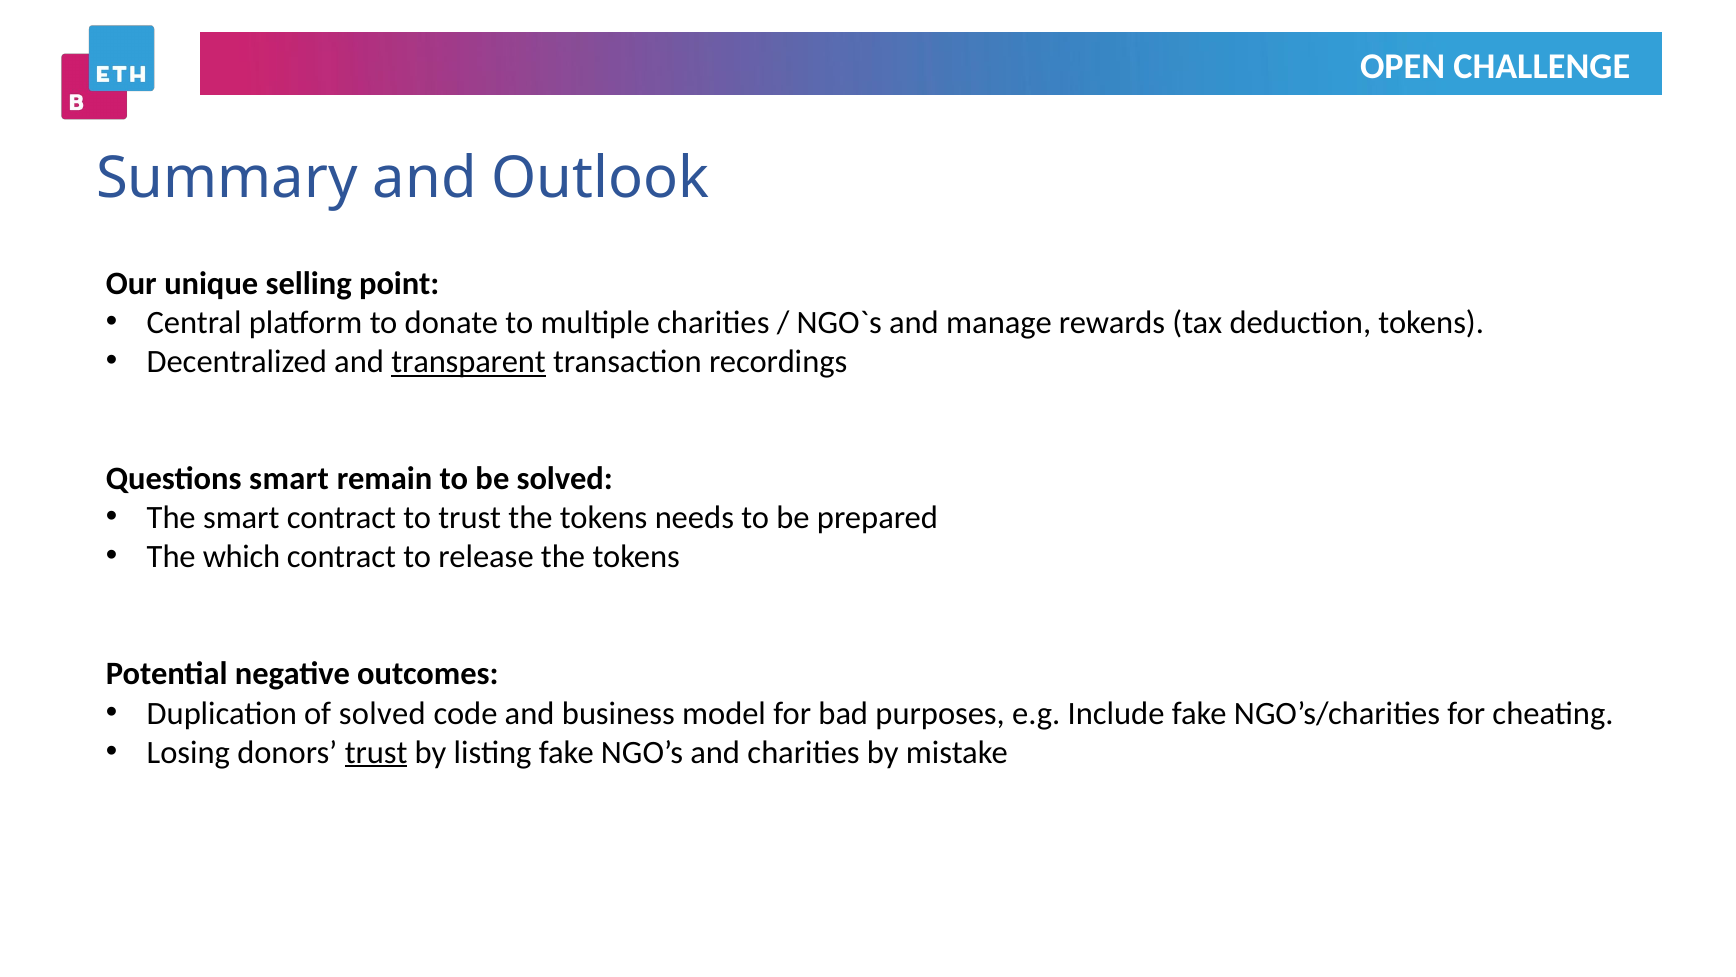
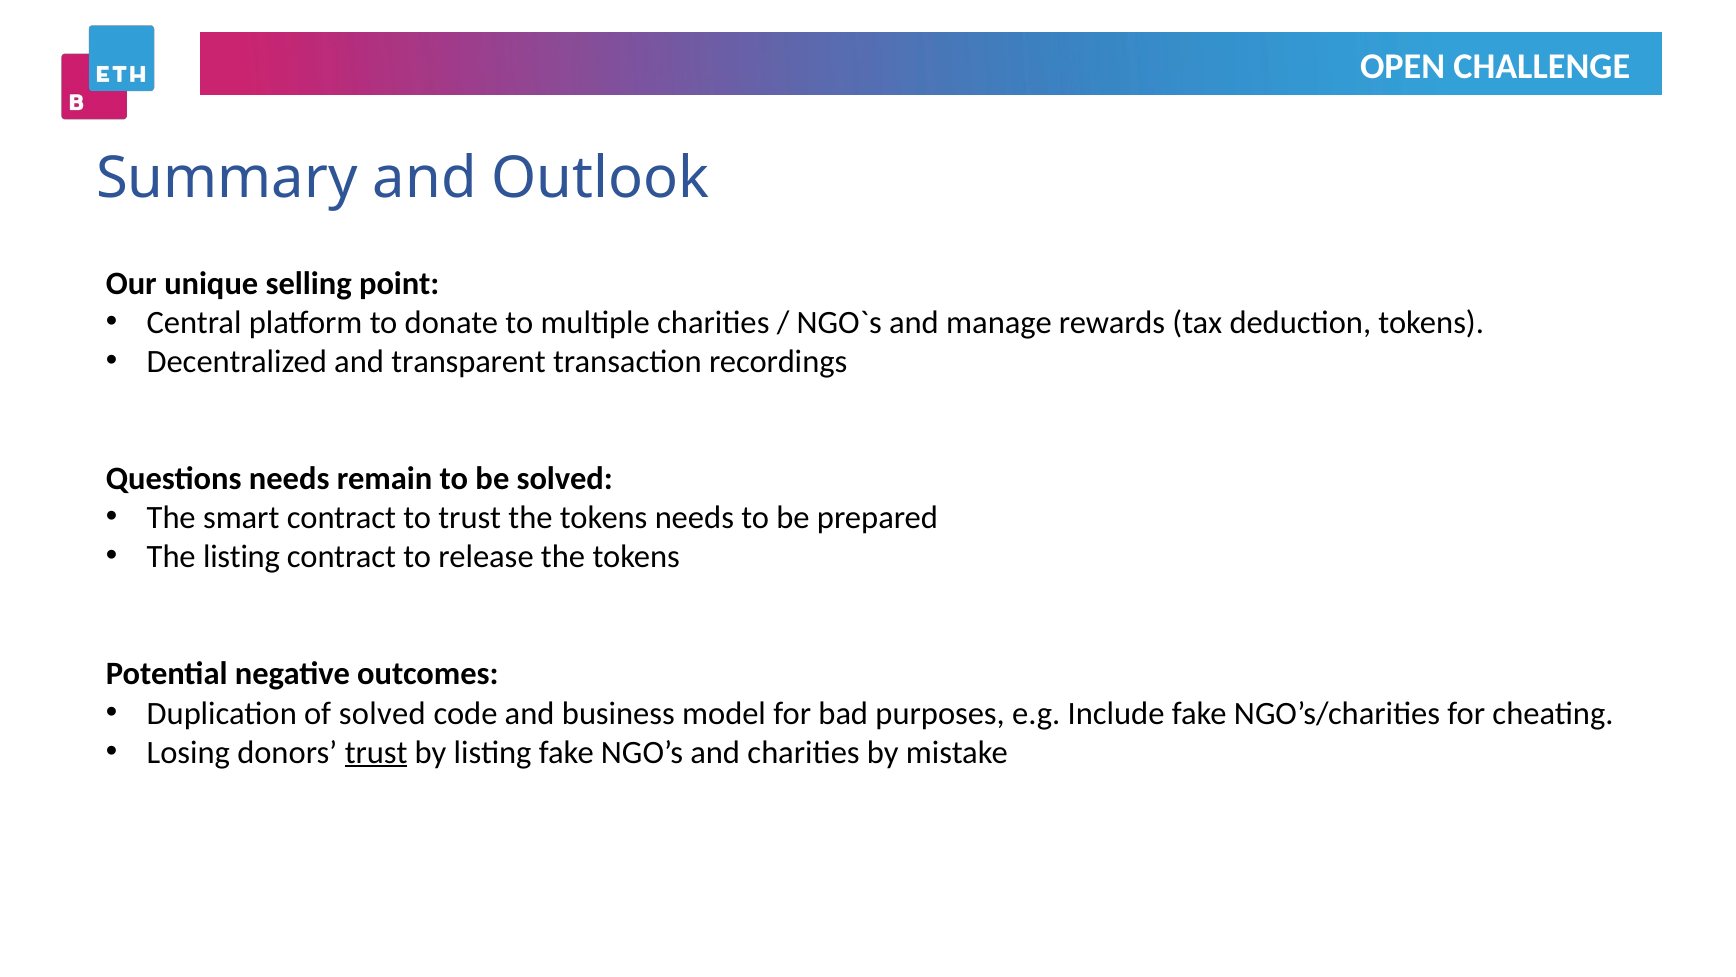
transparent underline: present -> none
Questions smart: smart -> needs
The which: which -> listing
